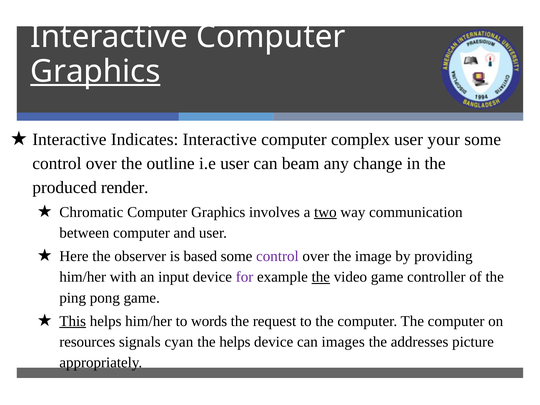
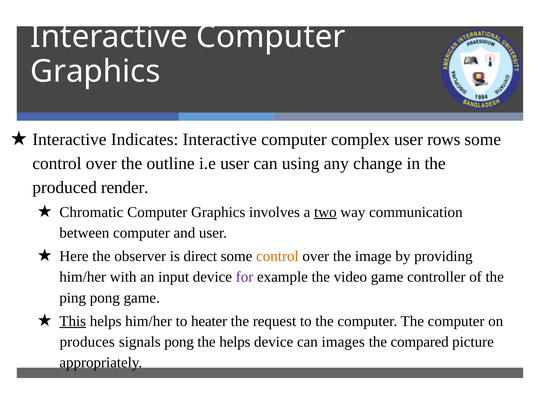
Graphics at (95, 71) underline: present -> none
your: your -> rows
beam: beam -> using
based: based -> direct
control at (277, 256) colour: purple -> orange
the at (321, 277) underline: present -> none
words: words -> heater
resources: resources -> produces
signals cyan: cyan -> pong
addresses: addresses -> compared
